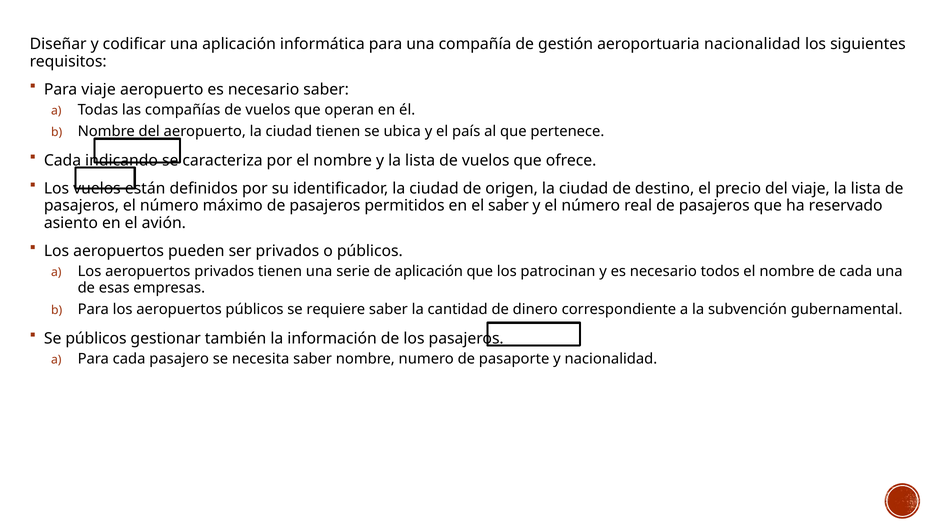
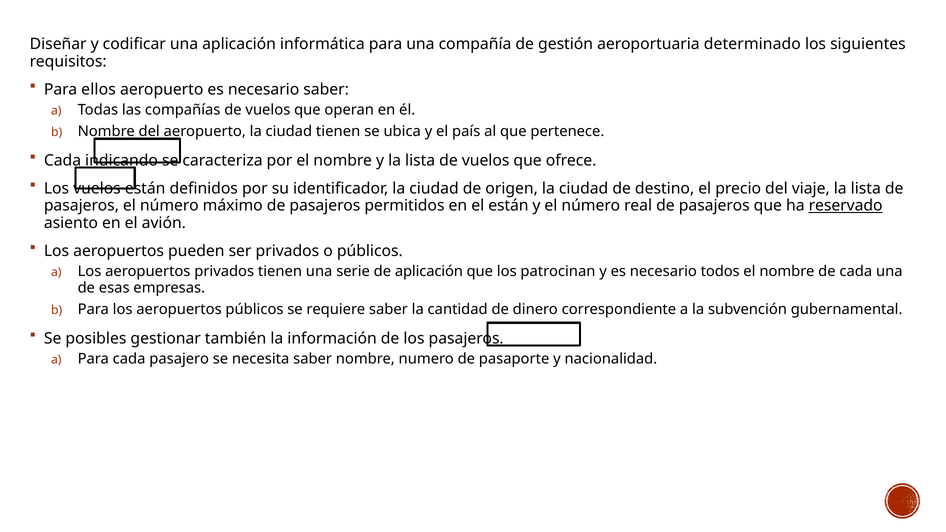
aeroportuaria nacionalidad: nacionalidad -> determinado
Para viaje: viaje -> ellos
el saber: saber -> están
reservado underline: none -> present
Se públicos: públicos -> posibles
